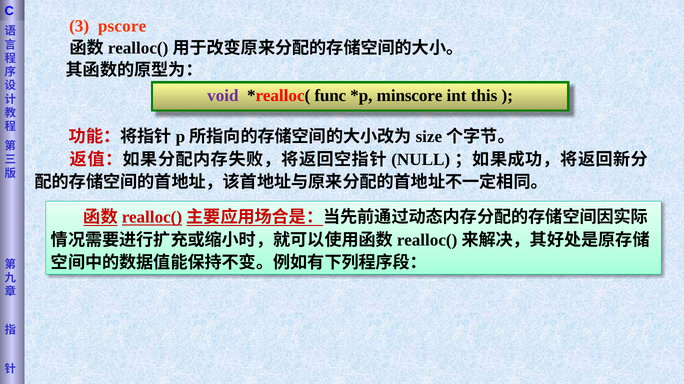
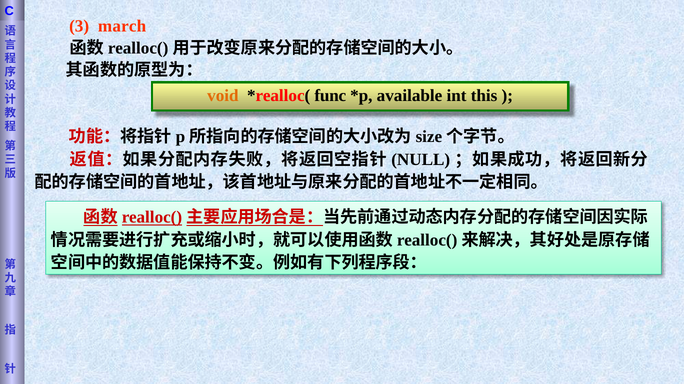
pscore: pscore -> march
void colour: purple -> orange
minscore: minscore -> available
